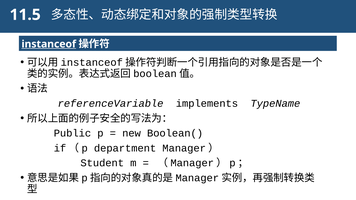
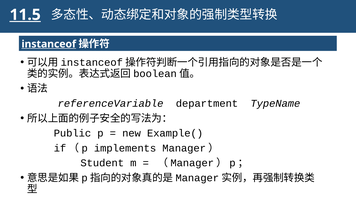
11.5 underline: none -> present
implements: implements -> department
Boolean(: Boolean( -> Example(
department: department -> implements
